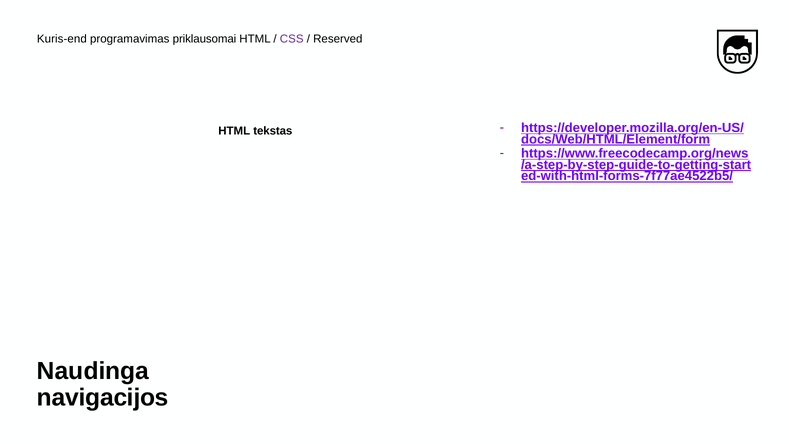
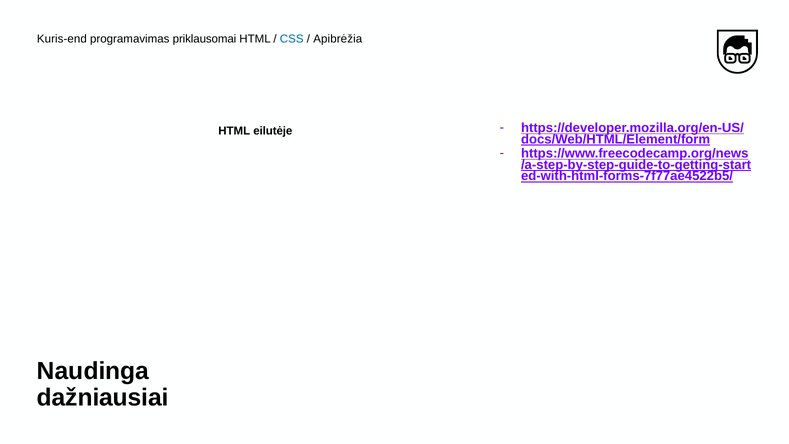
CSS colour: purple -> blue
Reserved: Reserved -> Apibrėžia
tekstas: tekstas -> eilutėje
navigacijos: navigacijos -> dažniausiai
